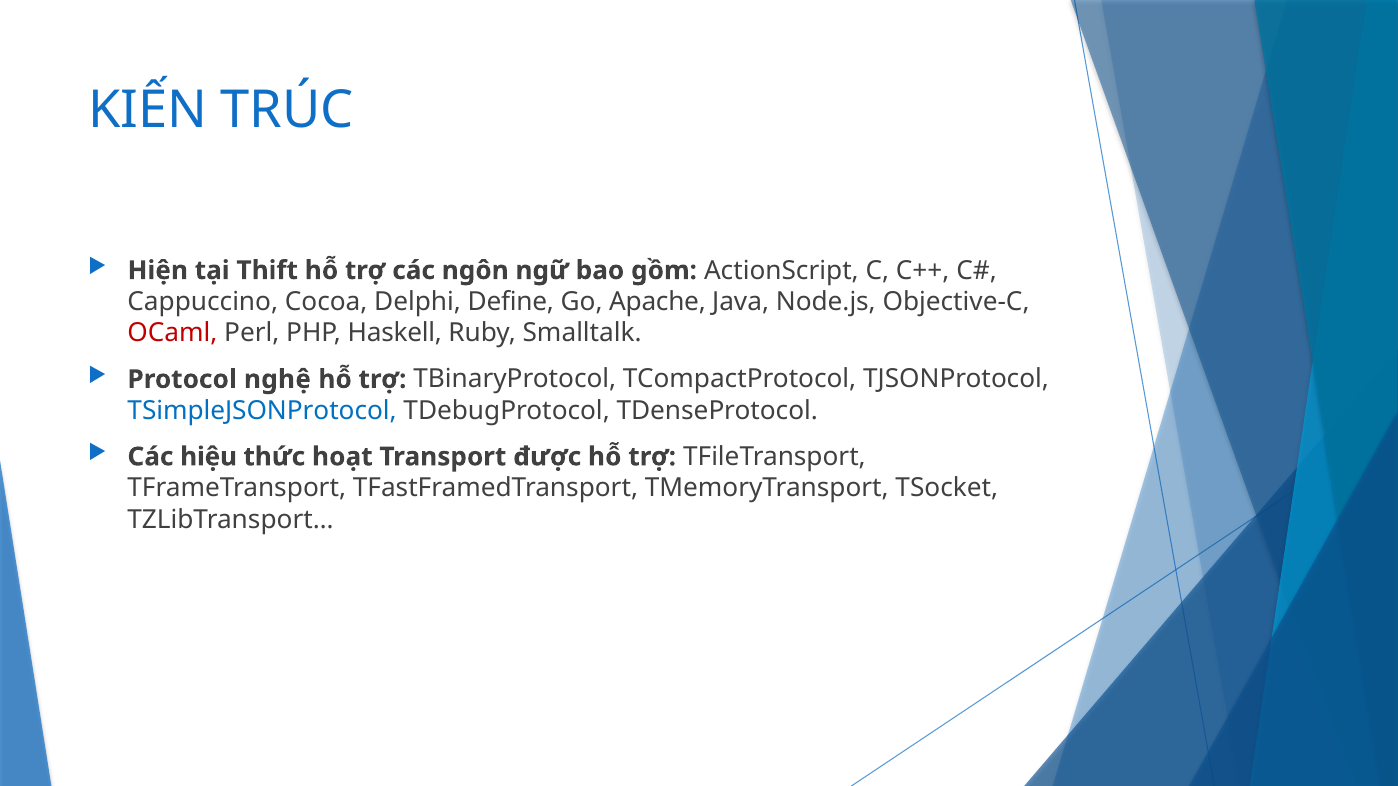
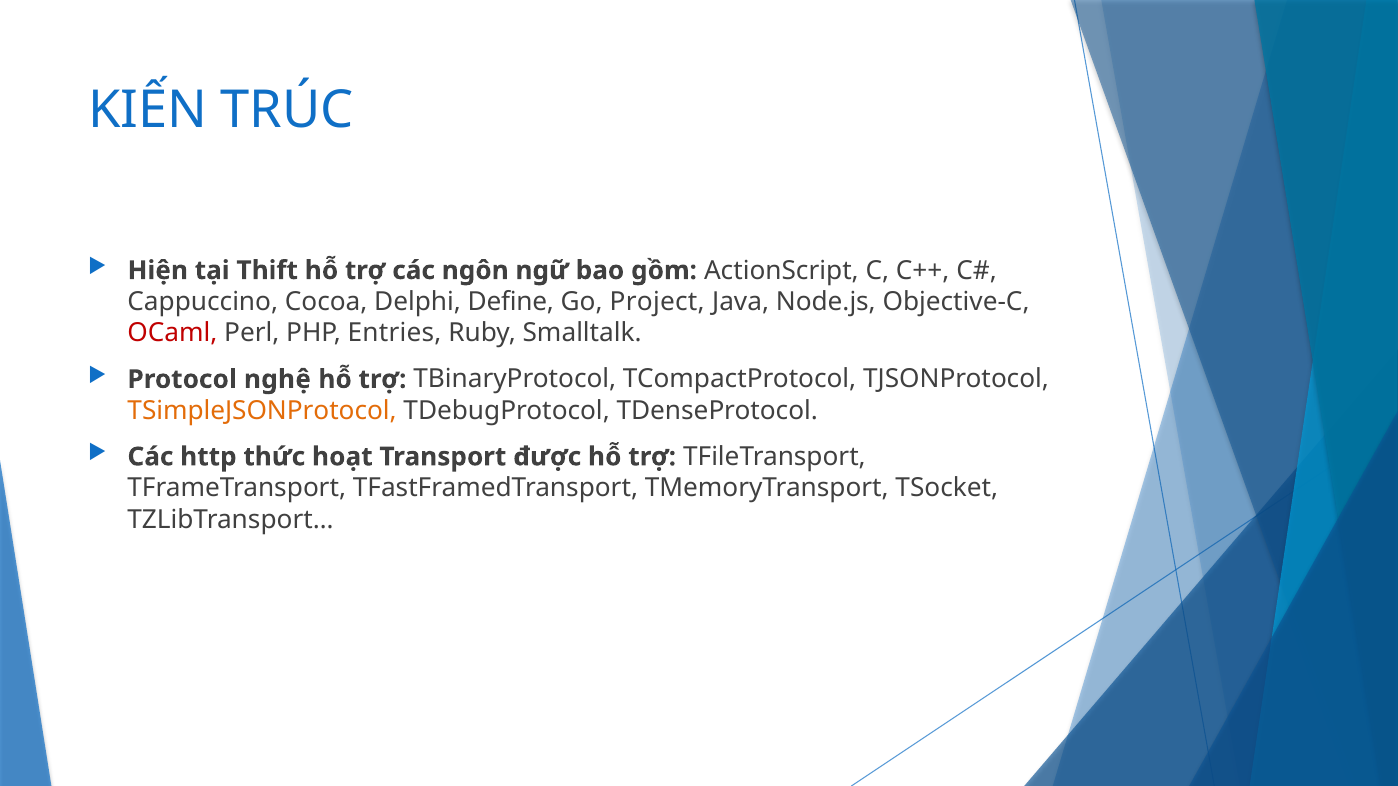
Apache: Apache -> Project
Haskell: Haskell -> Entries
TSimpleJSONProtocol colour: blue -> orange
hiệu: hiệu -> http
